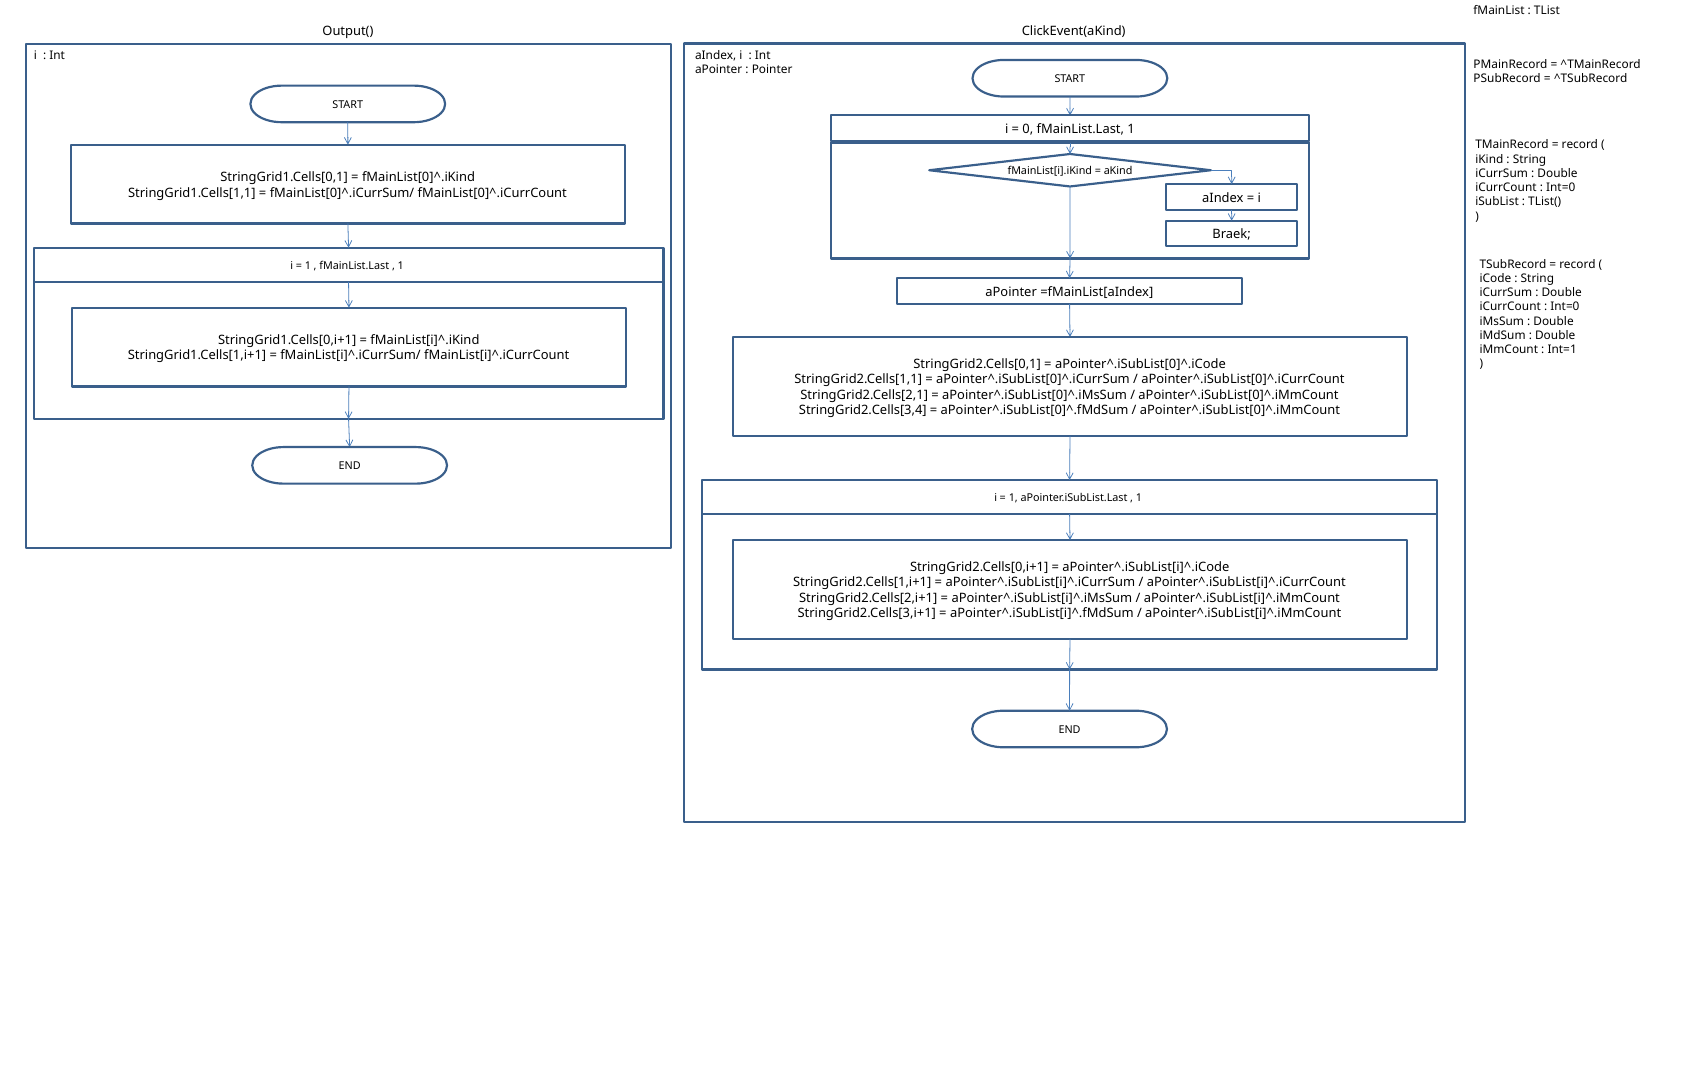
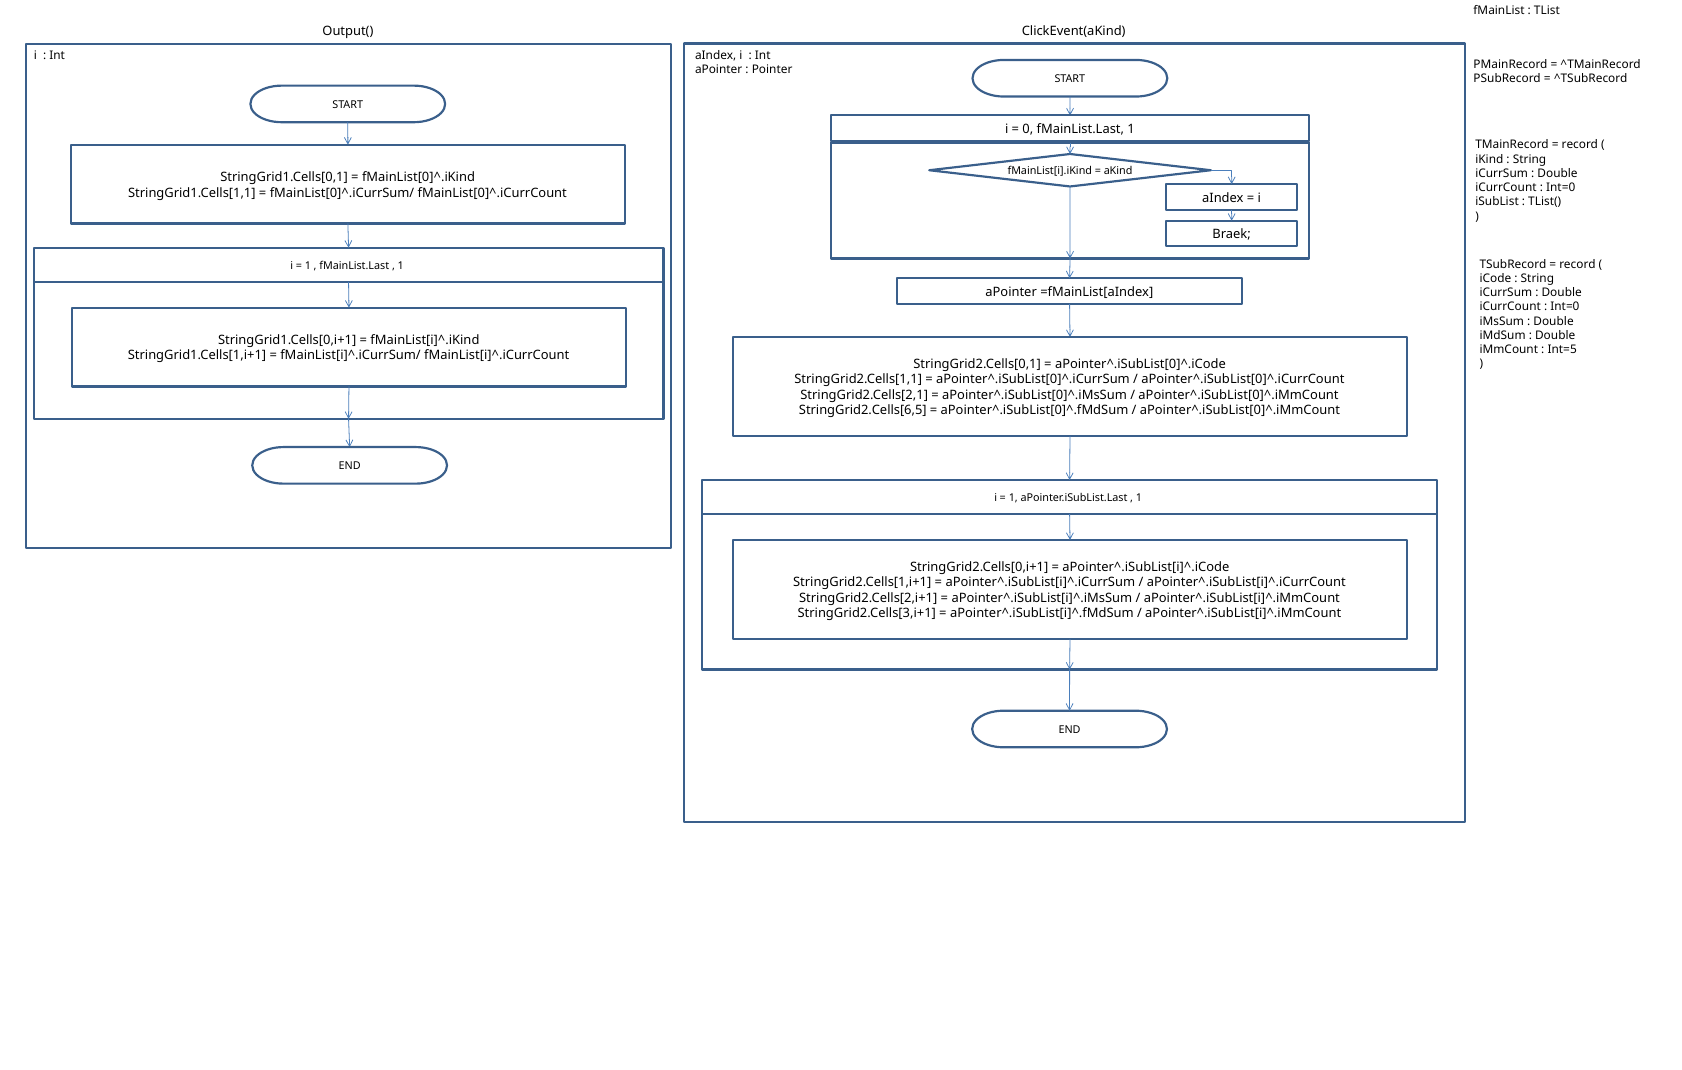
Int=1: Int=1 -> Int=5
StringGrid2.Cells[3,4: StringGrid2.Cells[3,4 -> StringGrid2.Cells[6,5
